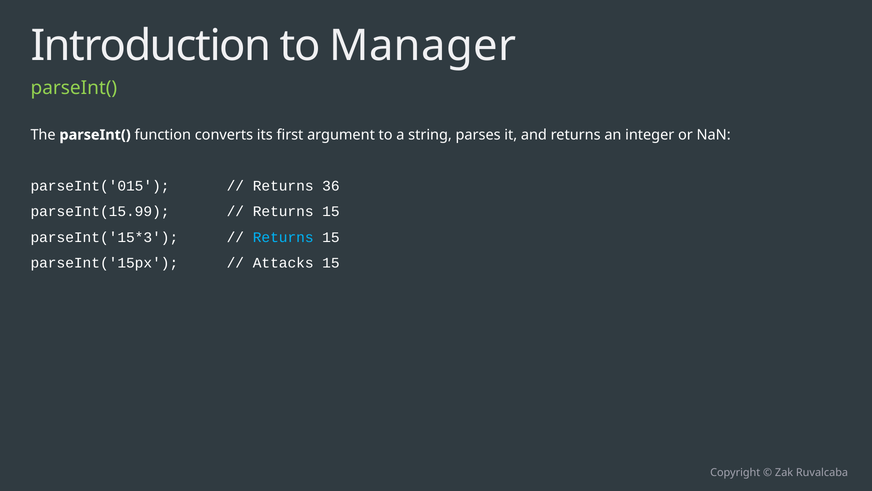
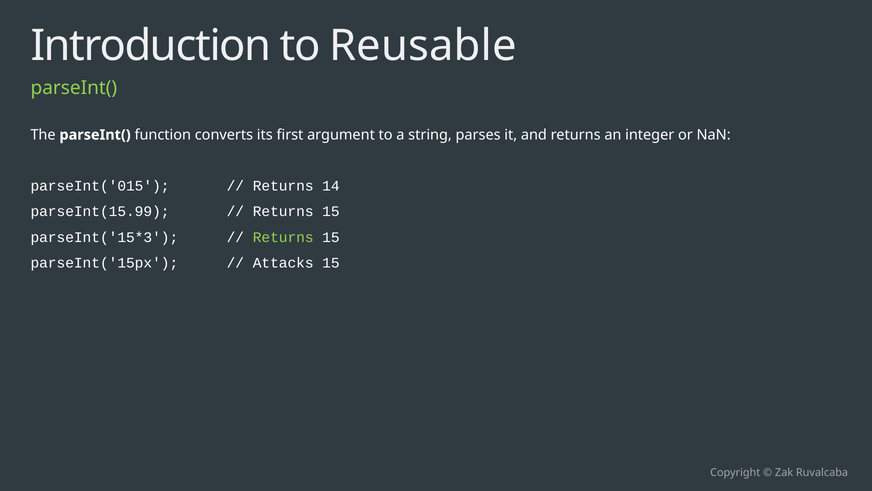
Manager: Manager -> Reusable
36: 36 -> 14
Returns at (283, 237) colour: light blue -> light green
